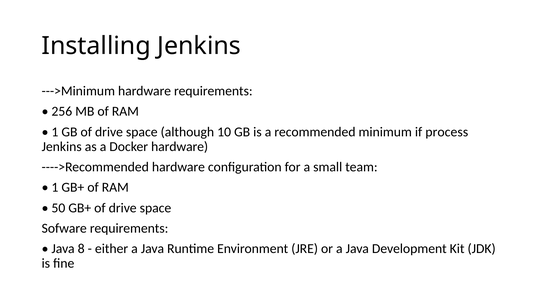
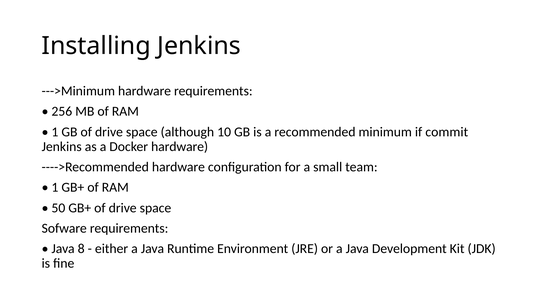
process: process -> commit
